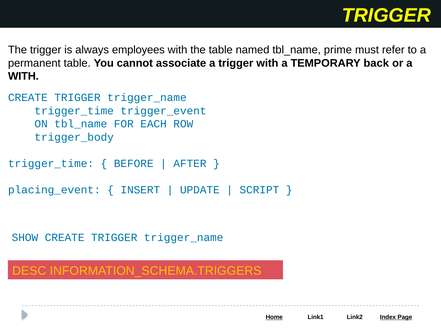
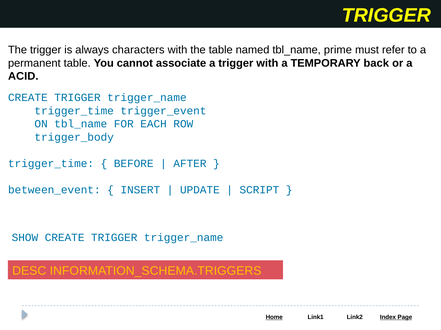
employees: employees -> characters
WITH at (23, 76): WITH -> ACID
placing_event: placing_event -> between_event
